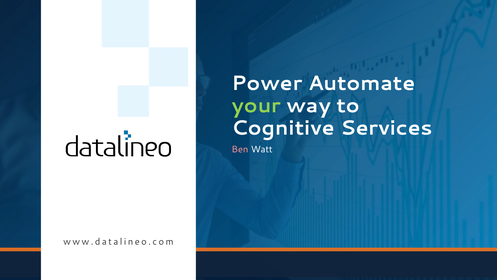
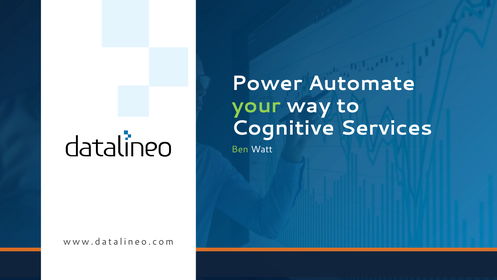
Ben colour: pink -> light green
